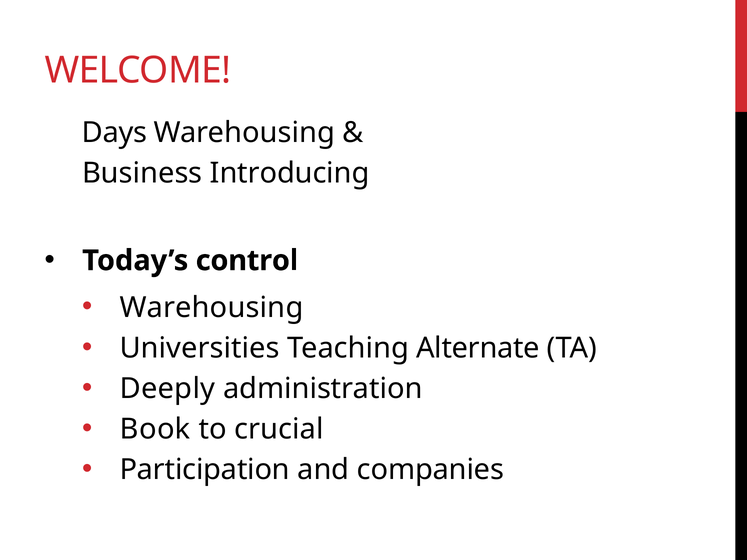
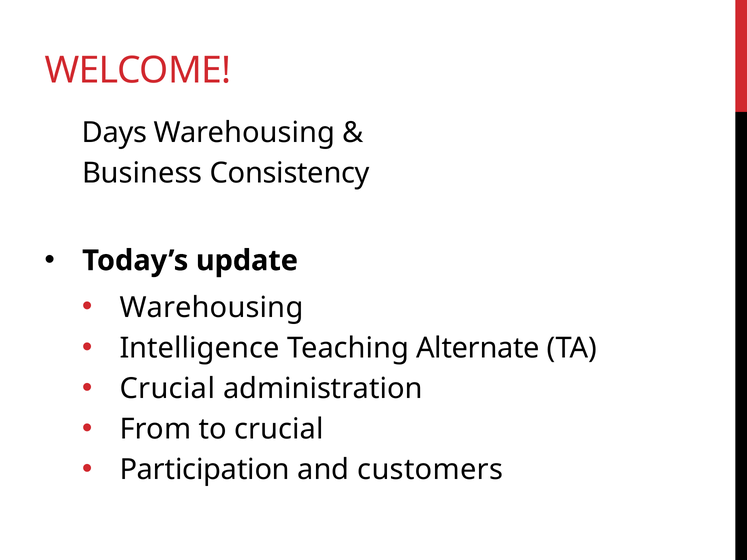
Introducing: Introducing -> Consistency
control: control -> update
Universities: Universities -> Intelligence
Deeply at (167, 389): Deeply -> Crucial
Book: Book -> From
companies: companies -> customers
